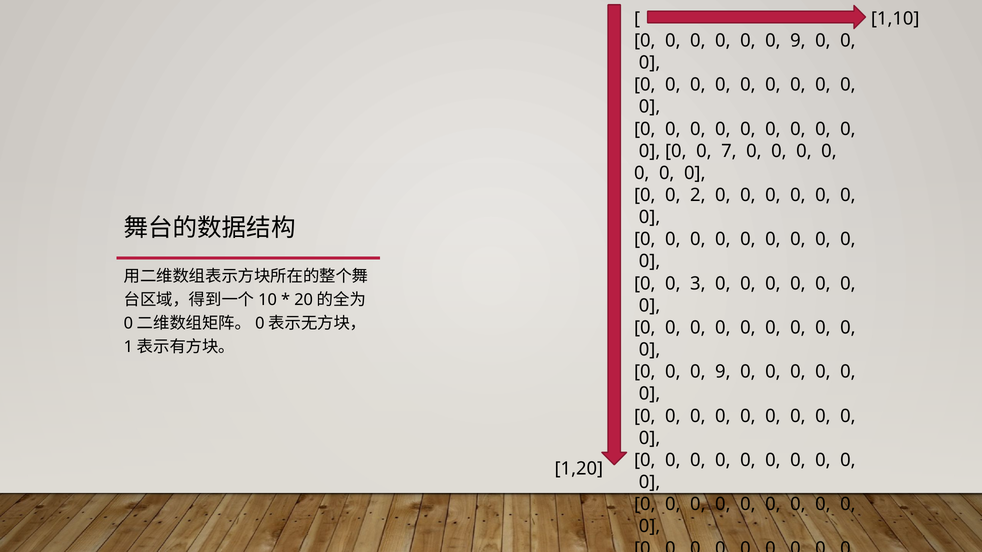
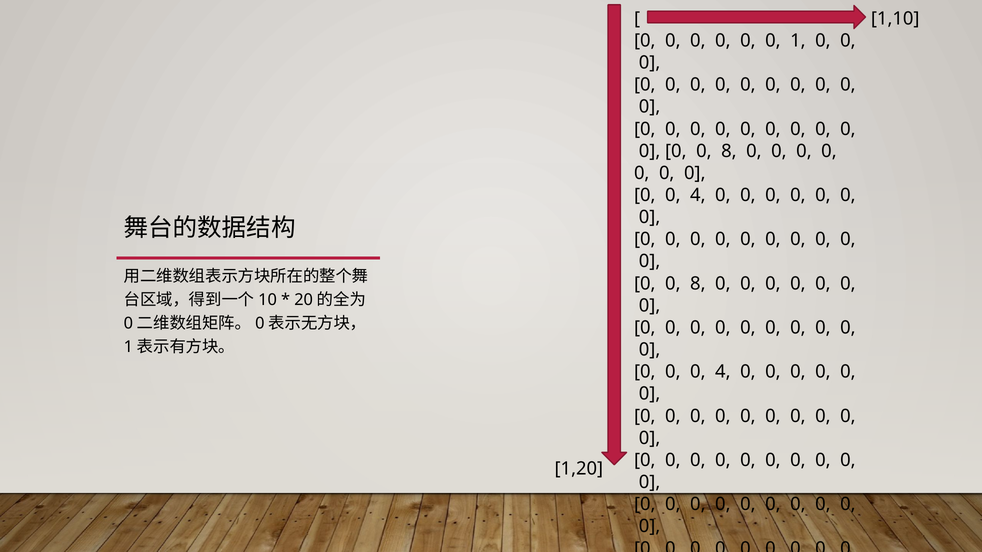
9 at (798, 41): 9 -> 1
7 at (729, 151): 7 -> 8
2 at (698, 195): 2 -> 4
3 at (698, 284): 3 -> 8
9 at (723, 372): 9 -> 4
